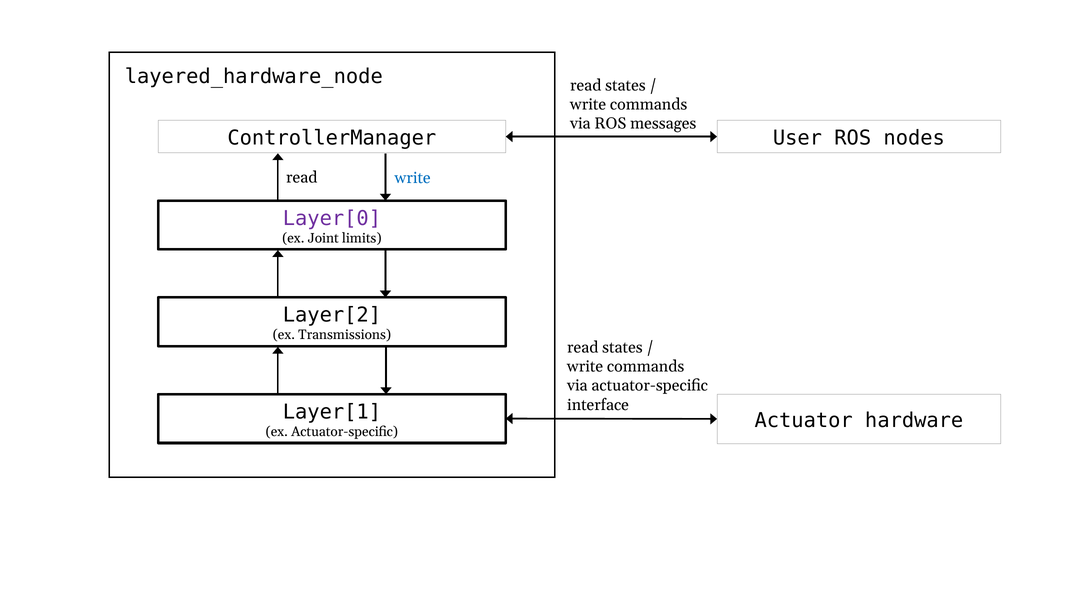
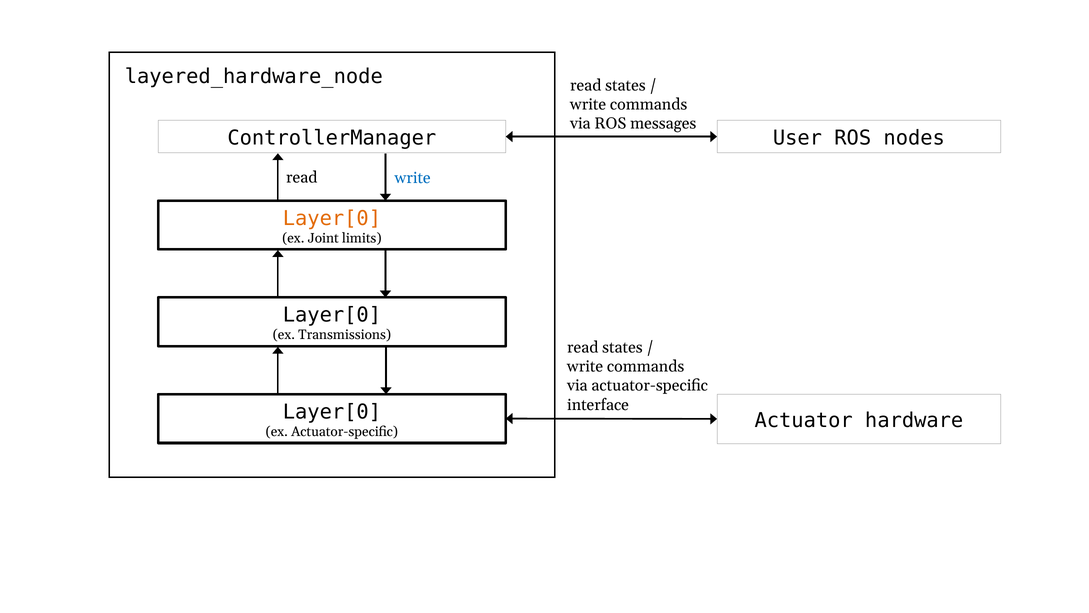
Layer[0 at (332, 218) colour: purple -> orange
Layer[2 at (332, 315): Layer[2 -> Layer[0
Layer[1 at (332, 412): Layer[1 -> Layer[0
